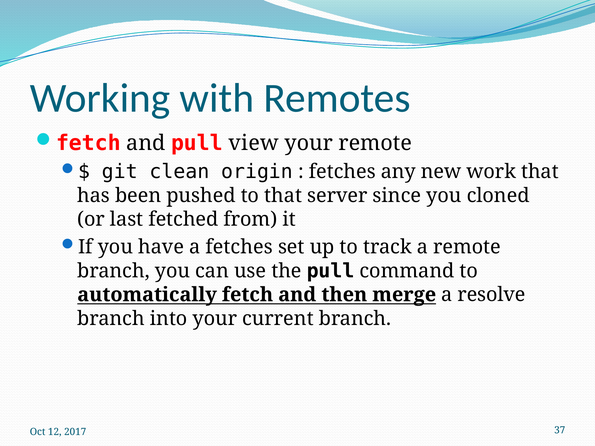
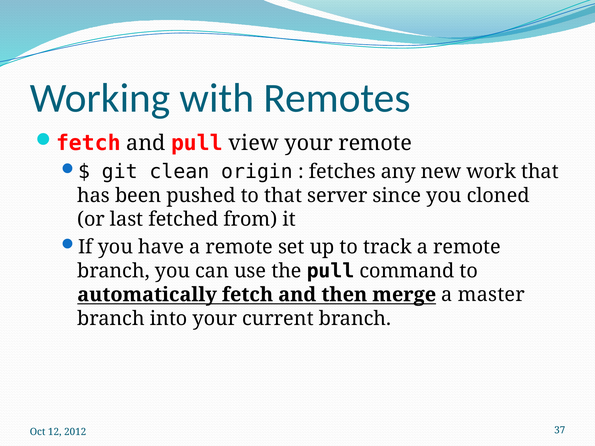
have a fetches: fetches -> remote
resolve: resolve -> master
2017: 2017 -> 2012
